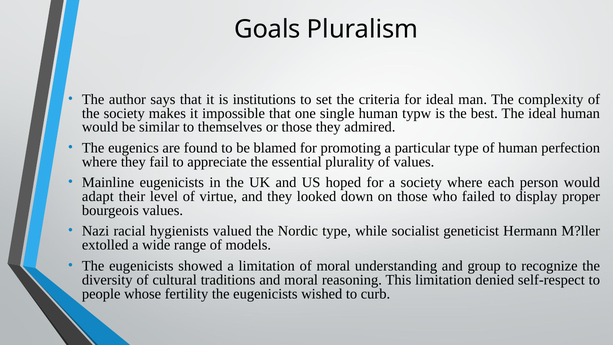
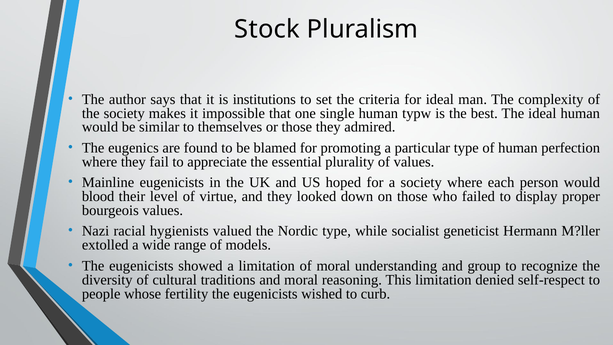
Goals: Goals -> Stock
adapt: adapt -> blood
